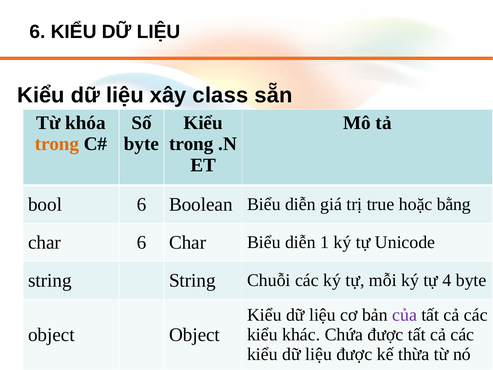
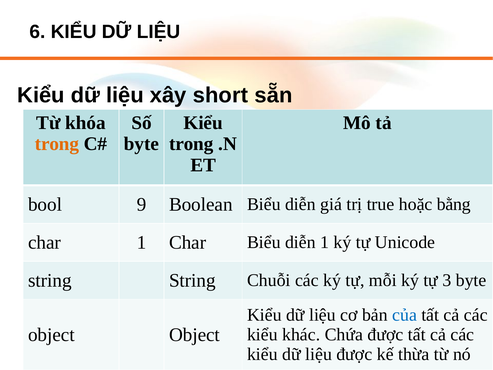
class: class -> short
bool 6: 6 -> 9
char 6: 6 -> 1
4: 4 -> 3
của colour: purple -> blue
